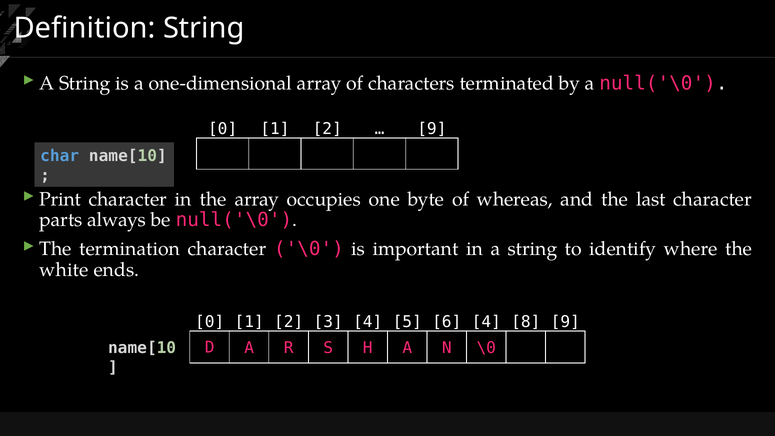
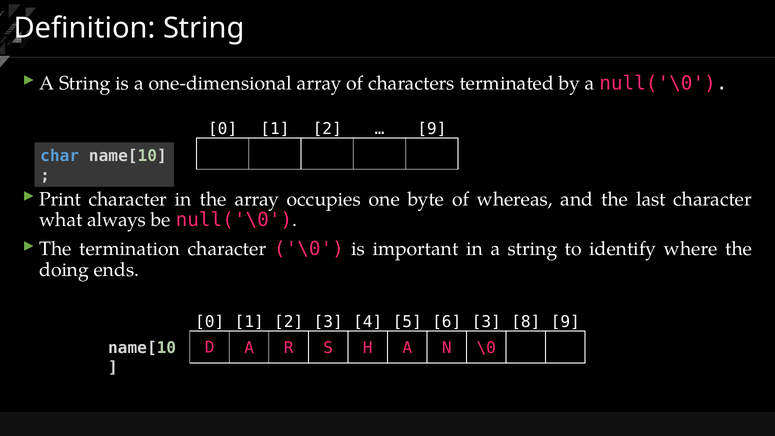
parts: parts -> what
white: white -> doing
6 4: 4 -> 3
